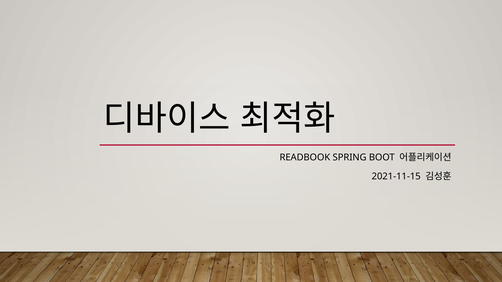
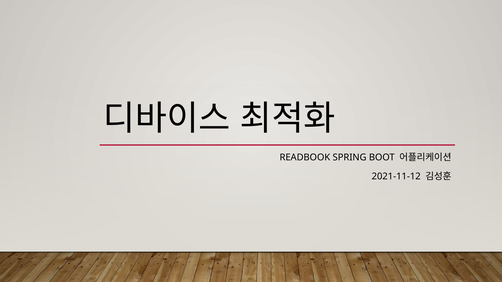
2021-11-15: 2021-11-15 -> 2021-11-12
